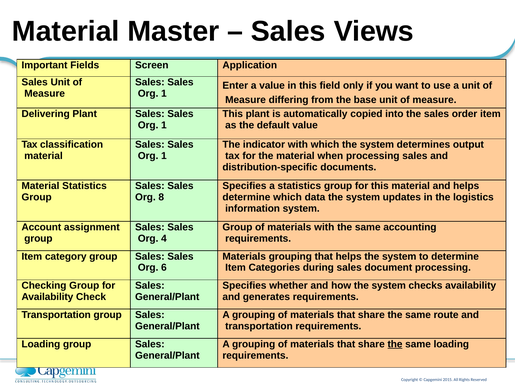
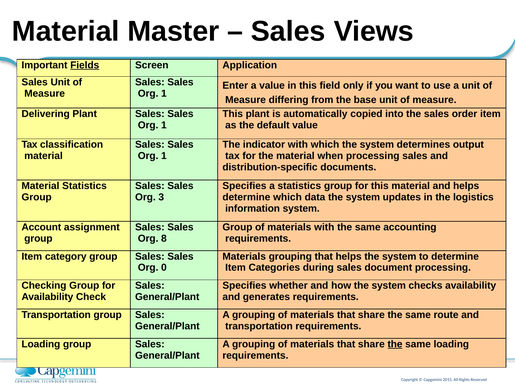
Fields underline: none -> present
8: 8 -> 3
4: 4 -> 8
6: 6 -> 0
